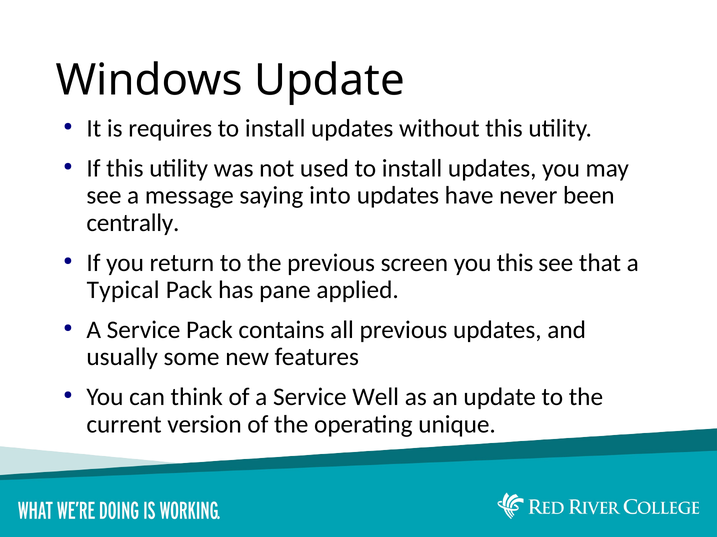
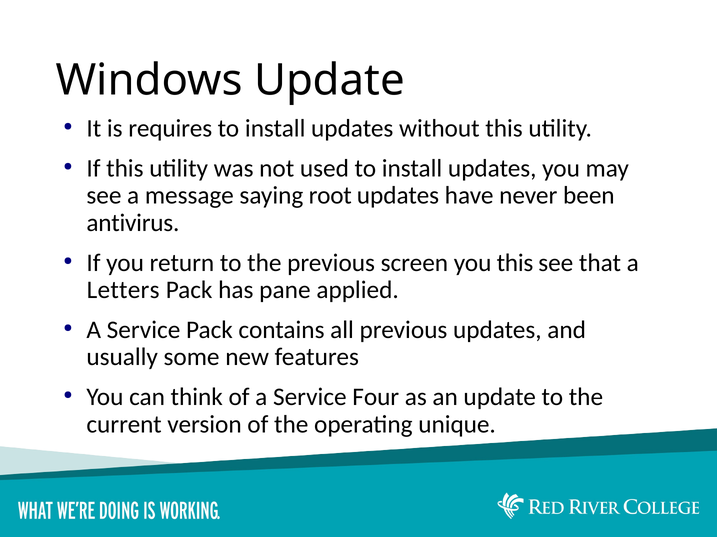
into: into -> root
centrally: centrally -> antivirus
Typical: Typical -> Letters
Well: Well -> Four
